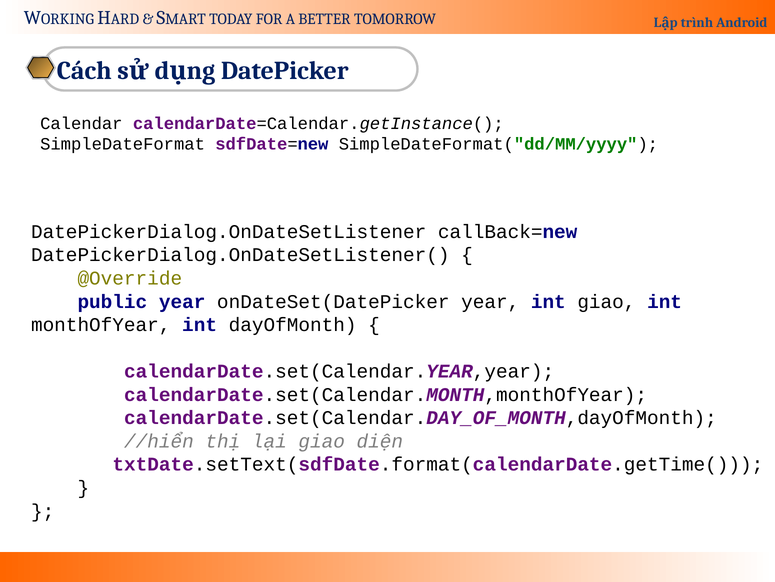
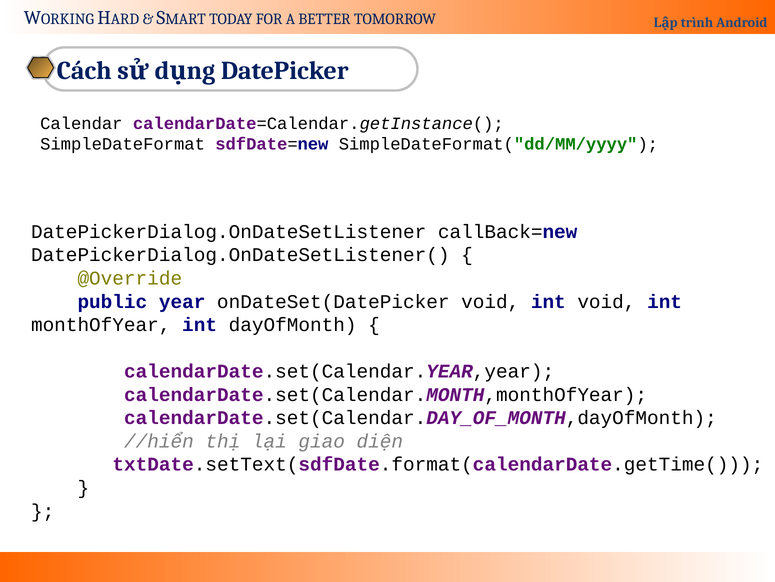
onDateSet(DatePicker year: year -> void
int giao: giao -> void
